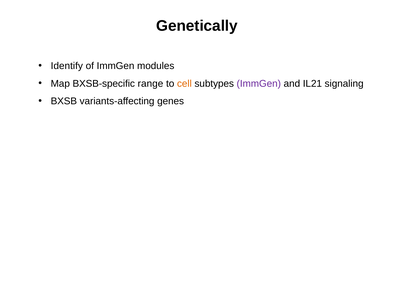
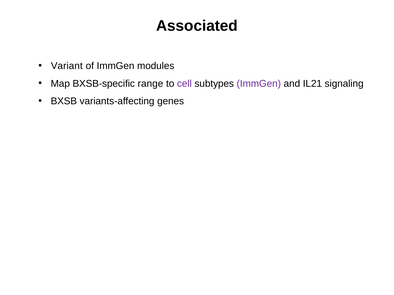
Genetically: Genetically -> Associated
Identify: Identify -> Variant
cell colour: orange -> purple
